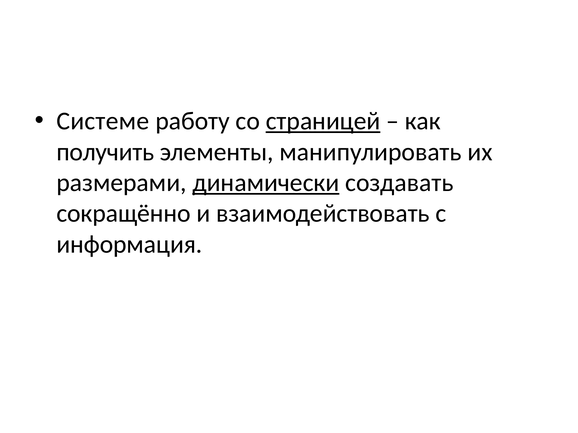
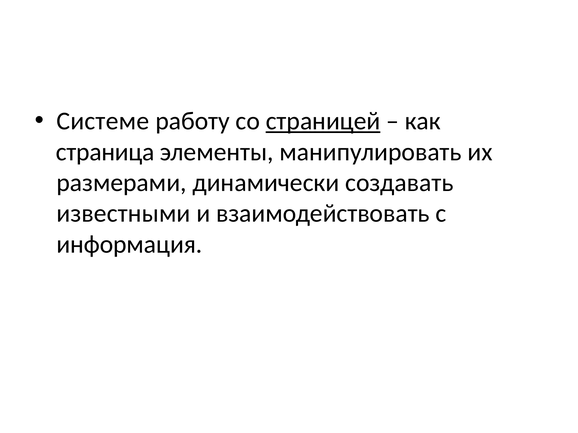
получить: получить -> страница
динамически underline: present -> none
сокращённо: сокращённо -> известными
